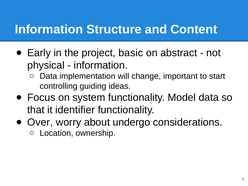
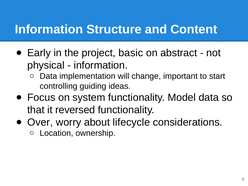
identifier: identifier -> reversed
undergo: undergo -> lifecycle
